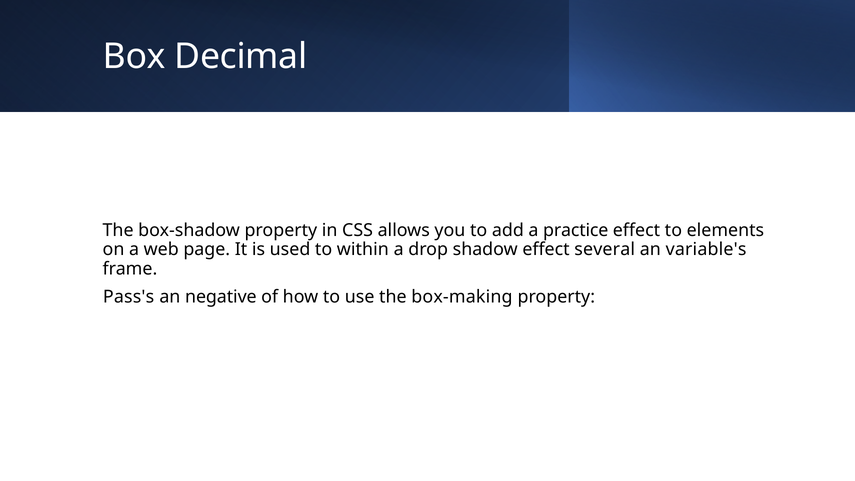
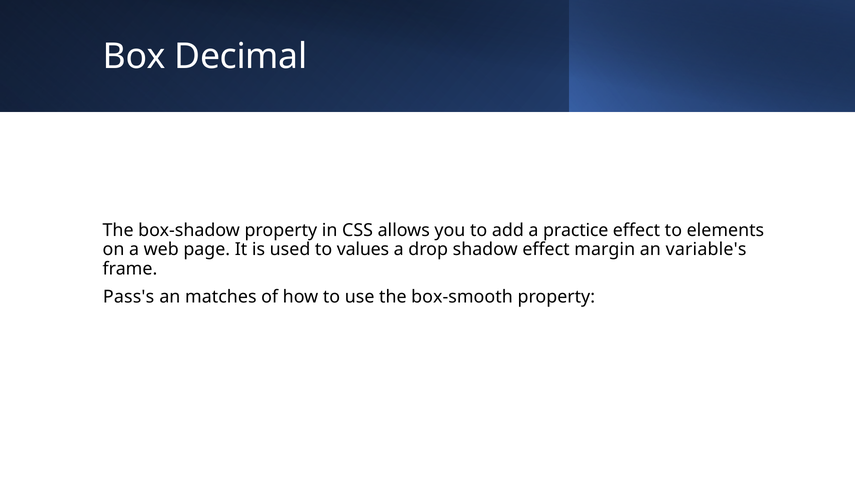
within: within -> values
several: several -> margin
negative: negative -> matches
box-making: box-making -> box-smooth
